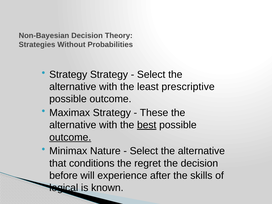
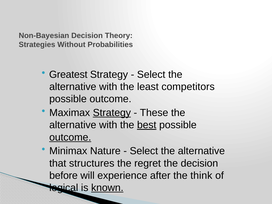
Strategy at (68, 74): Strategy -> Greatest
prescriptive: prescriptive -> competitors
Strategy at (112, 113) underline: none -> present
conditions: conditions -> structures
skills: skills -> think
known underline: none -> present
